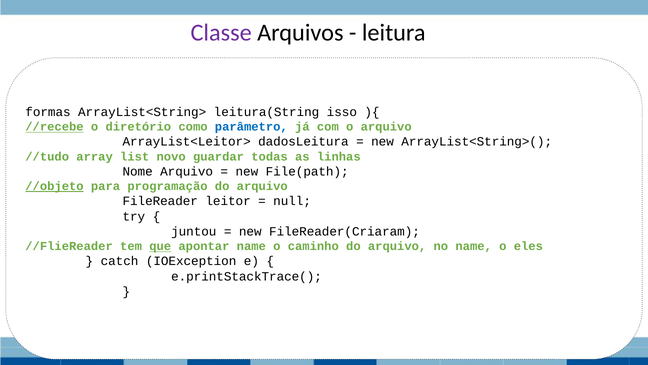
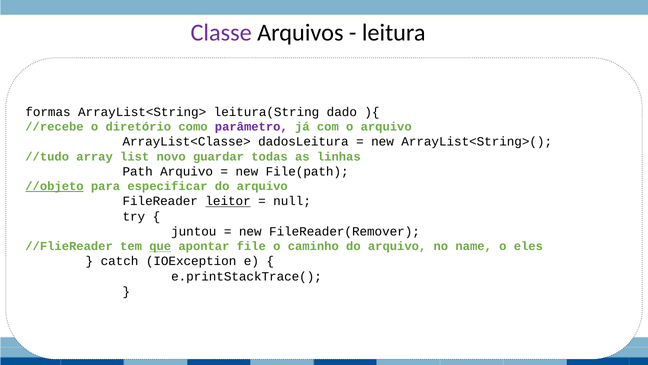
isso: isso -> dado
//recebe underline: present -> none
parâmetro colour: blue -> purple
ArrayList<Leitor>: ArrayList<Leitor> -> ArrayList<Classe>
Nome: Nome -> Path
programação: programação -> especificar
leitor underline: none -> present
FileReader(Criaram: FileReader(Criaram -> FileReader(Remover
apontar name: name -> file
